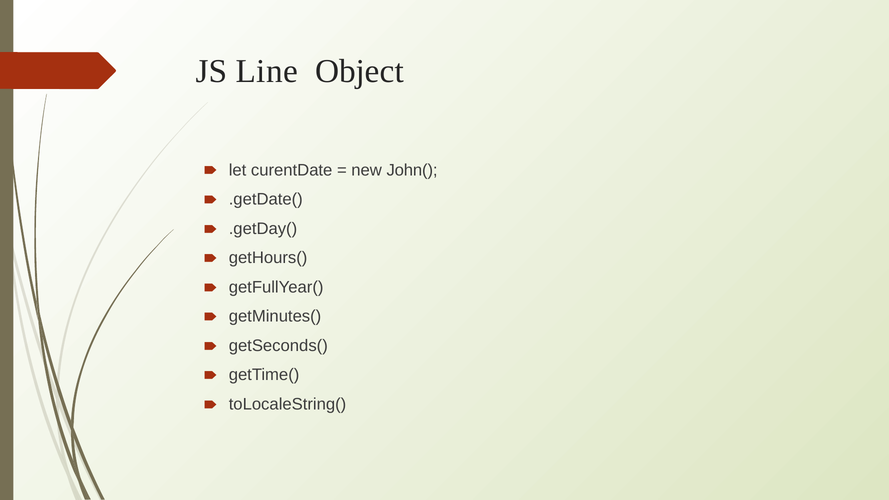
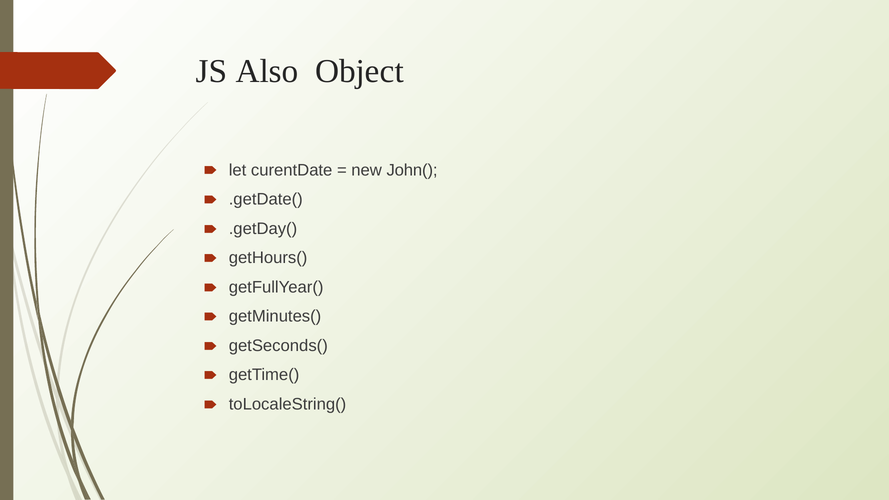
Line: Line -> Also
